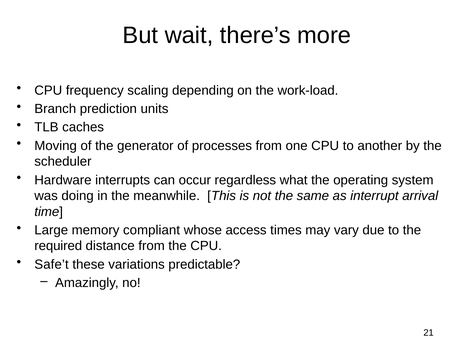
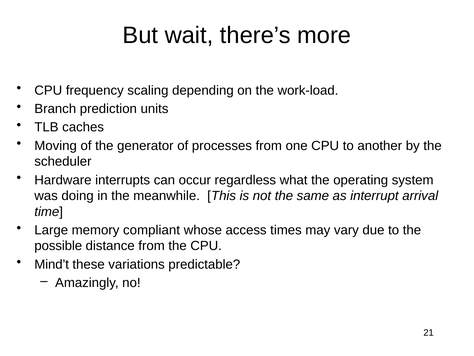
required: required -> possible
Safe’t: Safe’t -> Mind’t
